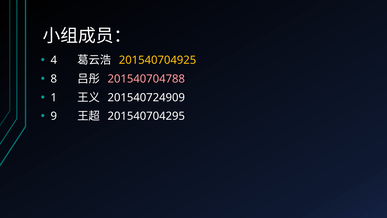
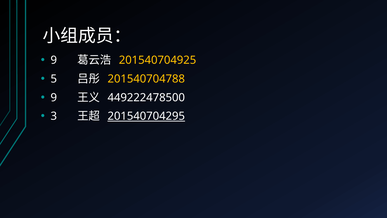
4 at (54, 60): 4 -> 9
8: 8 -> 5
201540704788 colour: pink -> yellow
1 at (54, 97): 1 -> 9
201540724909: 201540724909 -> 449222478500
9: 9 -> 3
201540704295 underline: none -> present
